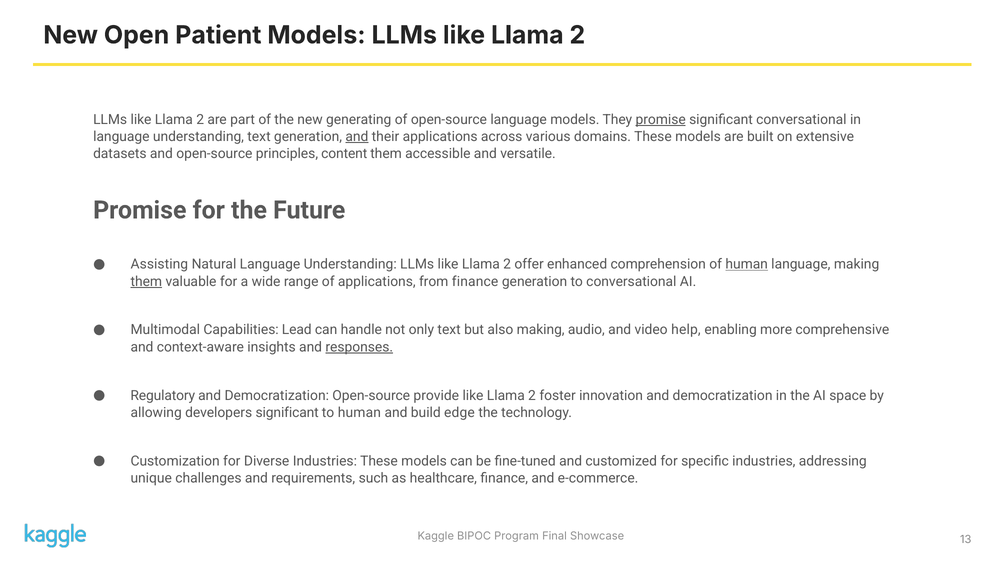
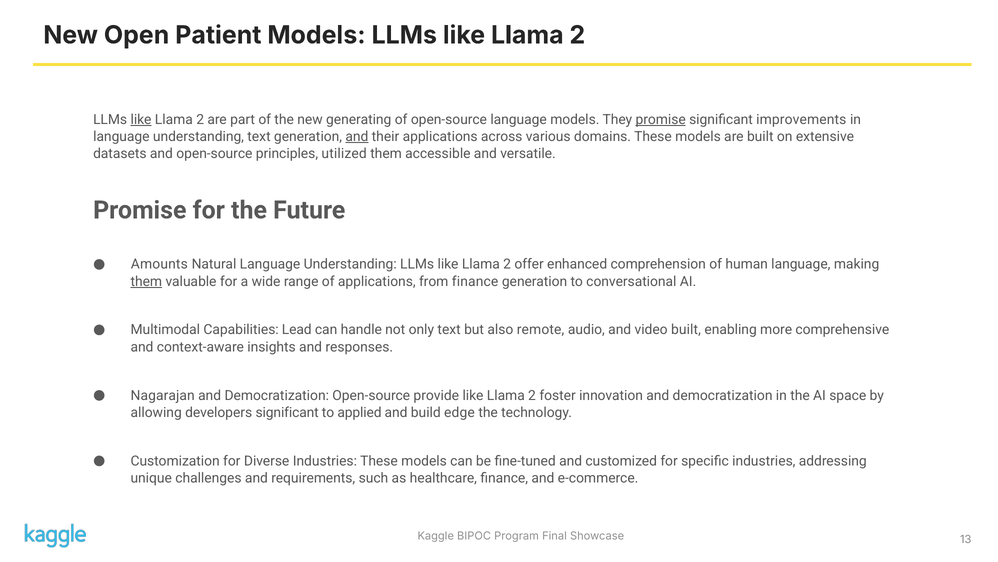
like at (141, 119) underline: none -> present
significant conversational: conversational -> improvements
content: content -> utilized
Assisting: Assisting -> Amounts
human at (747, 264) underline: present -> none
also making: making -> remote
video help: help -> built
responses underline: present -> none
Regulatory: Regulatory -> Nagarajan
to human: human -> applied
